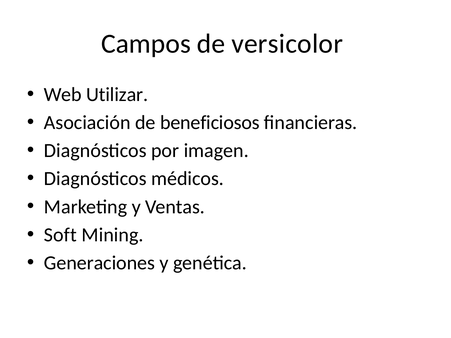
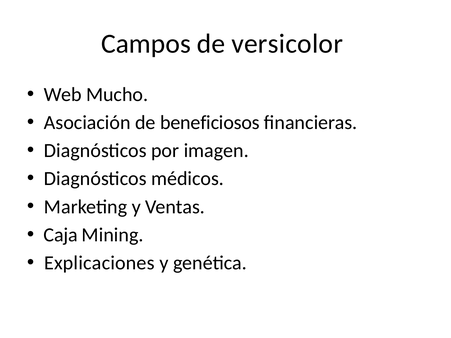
Utilizar: Utilizar -> Mucho
Soft: Soft -> Caja
Generaciones: Generaciones -> Explicaciones
